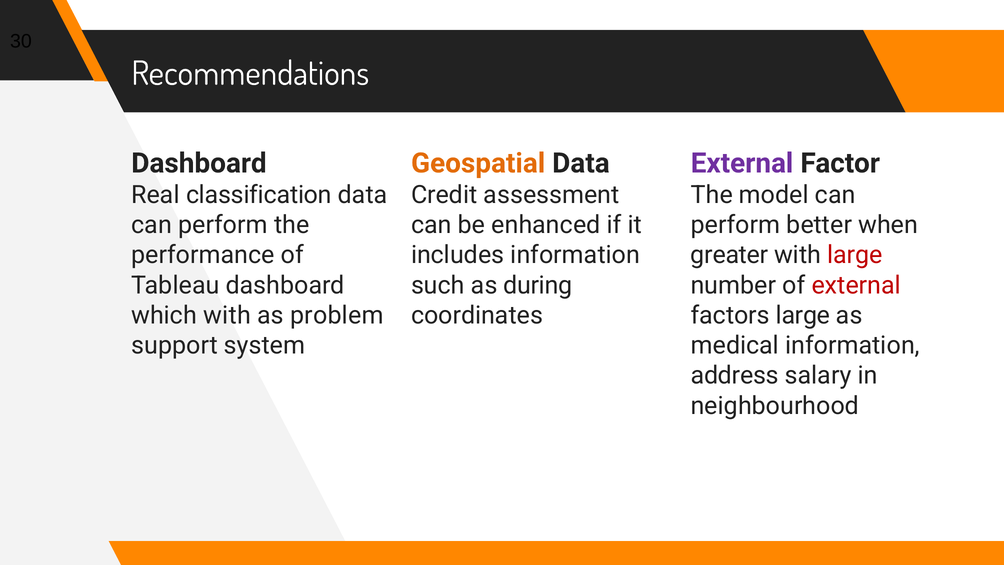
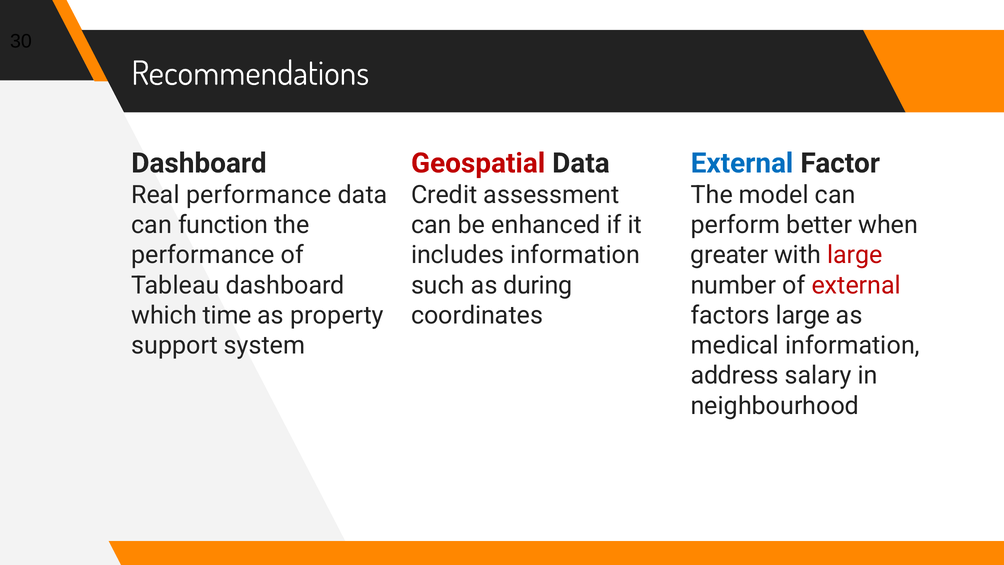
Geospatial colour: orange -> red
External at (742, 163) colour: purple -> blue
Real classification: classification -> performance
perform at (223, 225): perform -> function
which with: with -> time
problem: problem -> property
